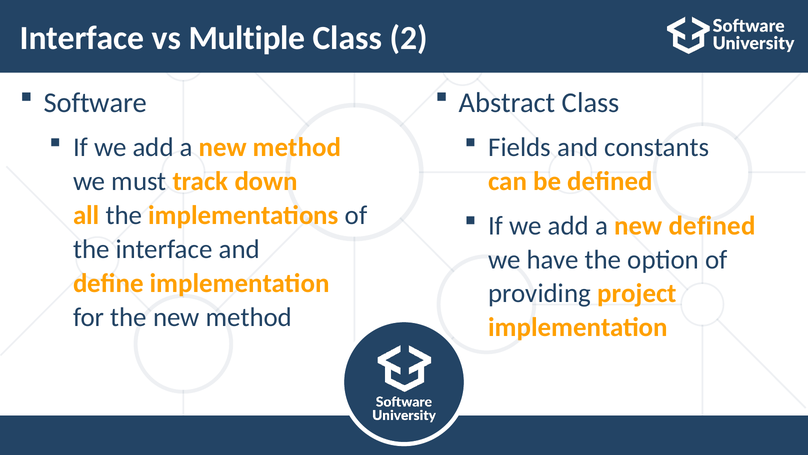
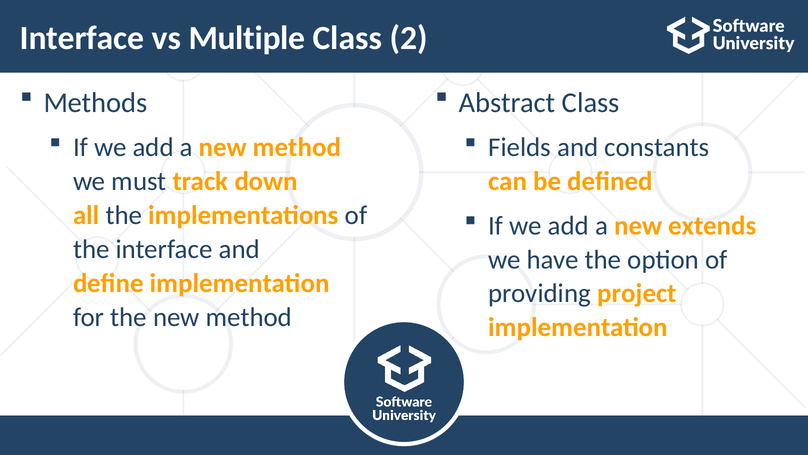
Software: Software -> Methods
new defined: defined -> extends
